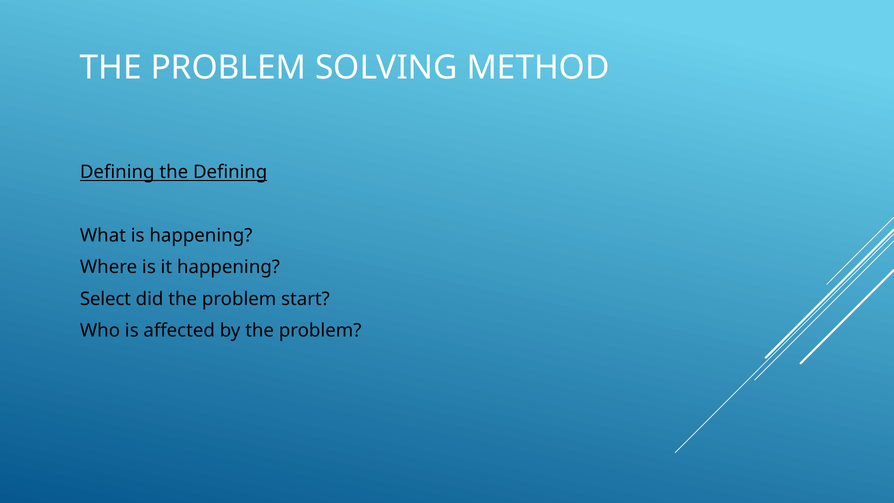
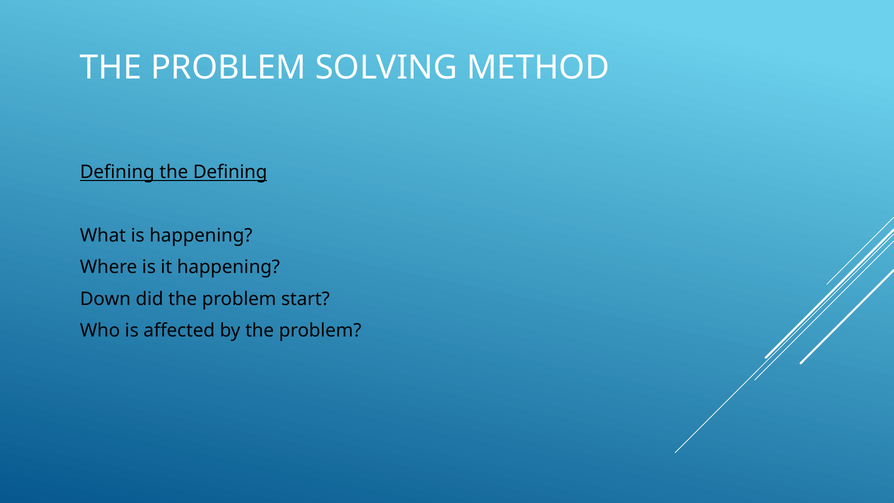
Select: Select -> Down
